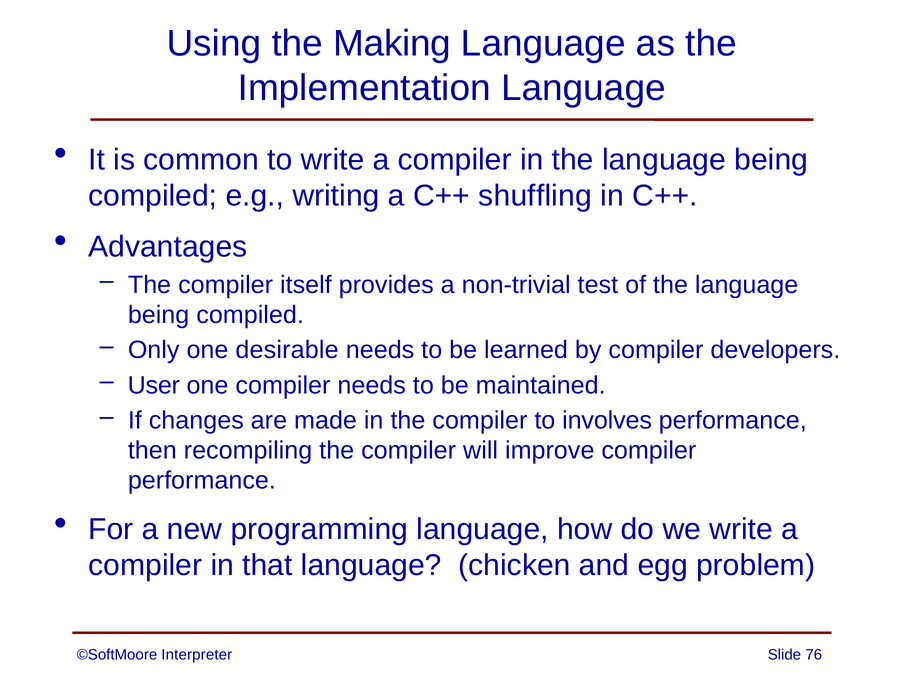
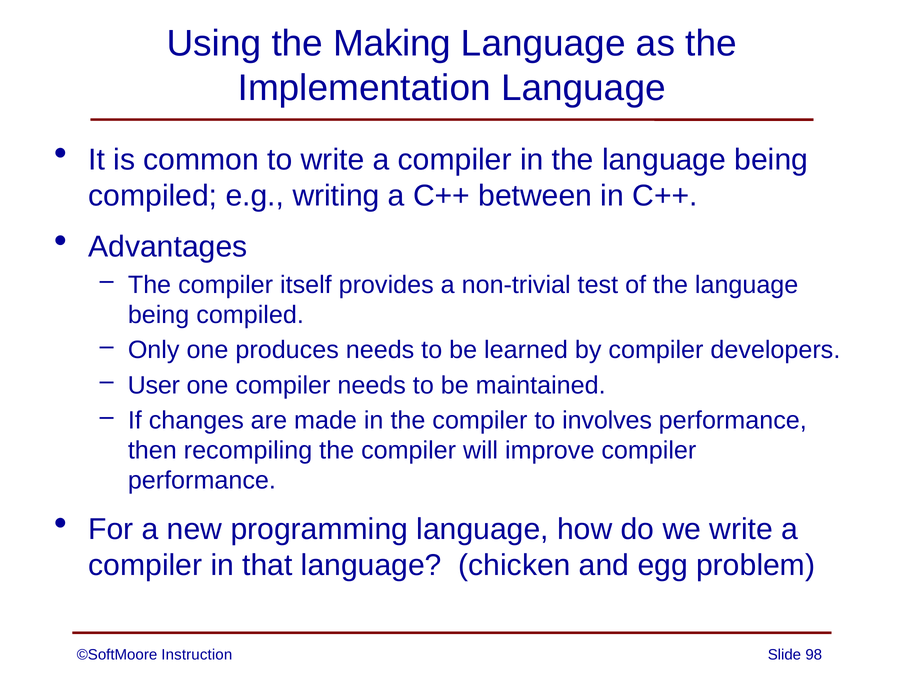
shuffling: shuffling -> between
desirable: desirable -> produces
Interpreter: Interpreter -> Instruction
76: 76 -> 98
